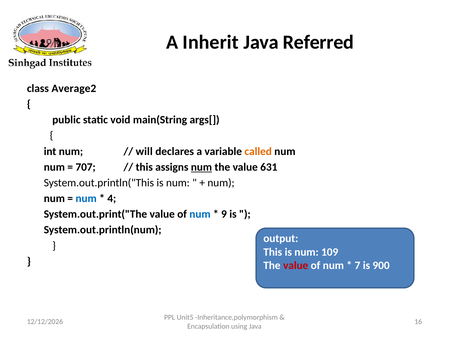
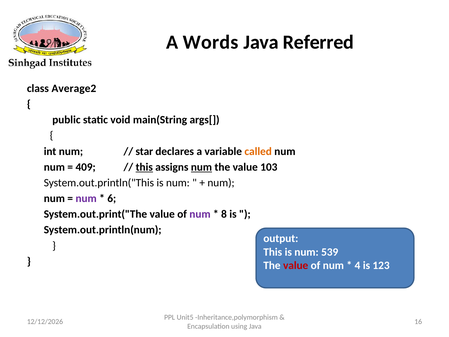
Inherit: Inherit -> Words
will: will -> star
707: 707 -> 409
this at (144, 167) underline: none -> present
631: 631 -> 103
num at (86, 198) colour: blue -> purple
4: 4 -> 6
num at (200, 214) colour: blue -> purple
9: 9 -> 8
109: 109 -> 539
7: 7 -> 4
900: 900 -> 123
